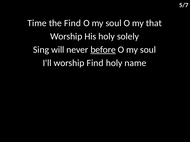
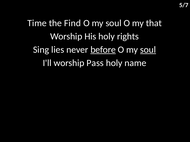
solely: solely -> rights
will: will -> lies
soul at (148, 50) underline: none -> present
worship Find: Find -> Pass
